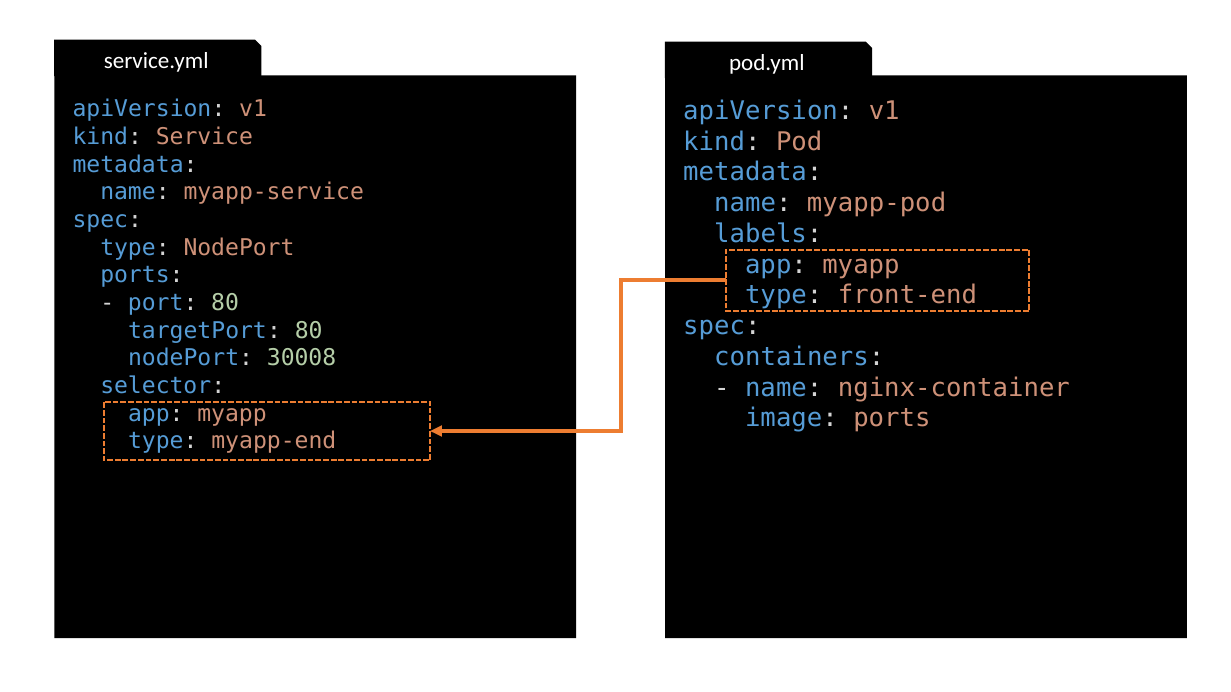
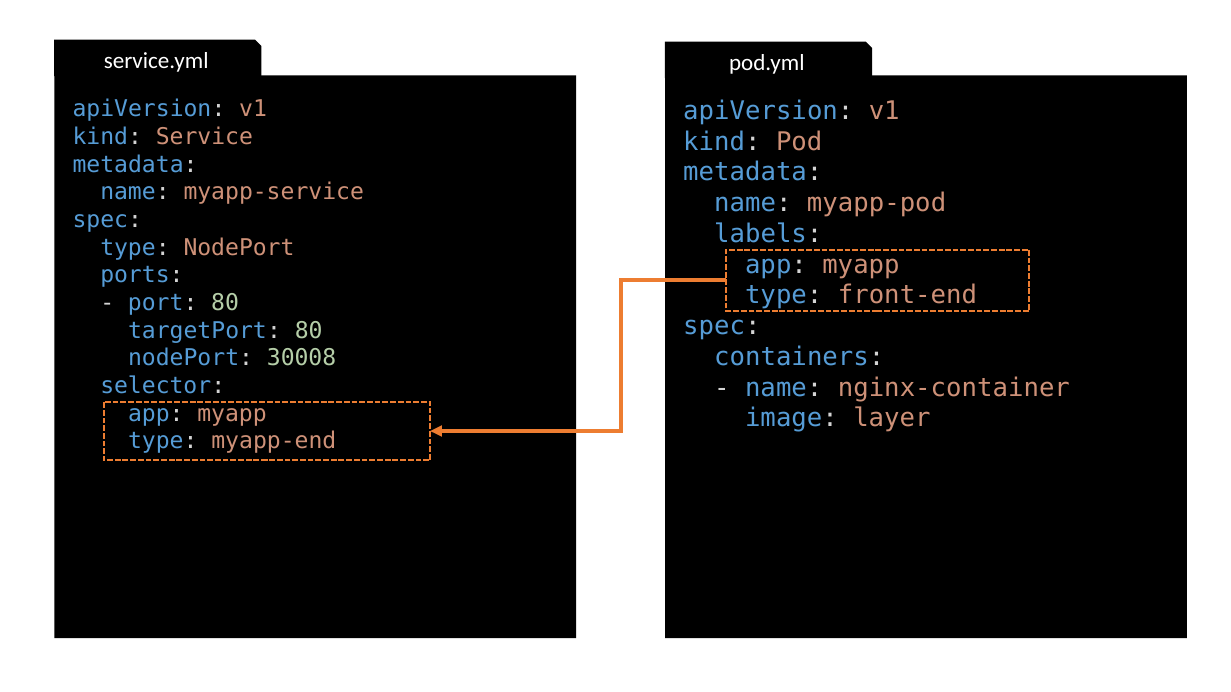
image ports: ports -> layer
